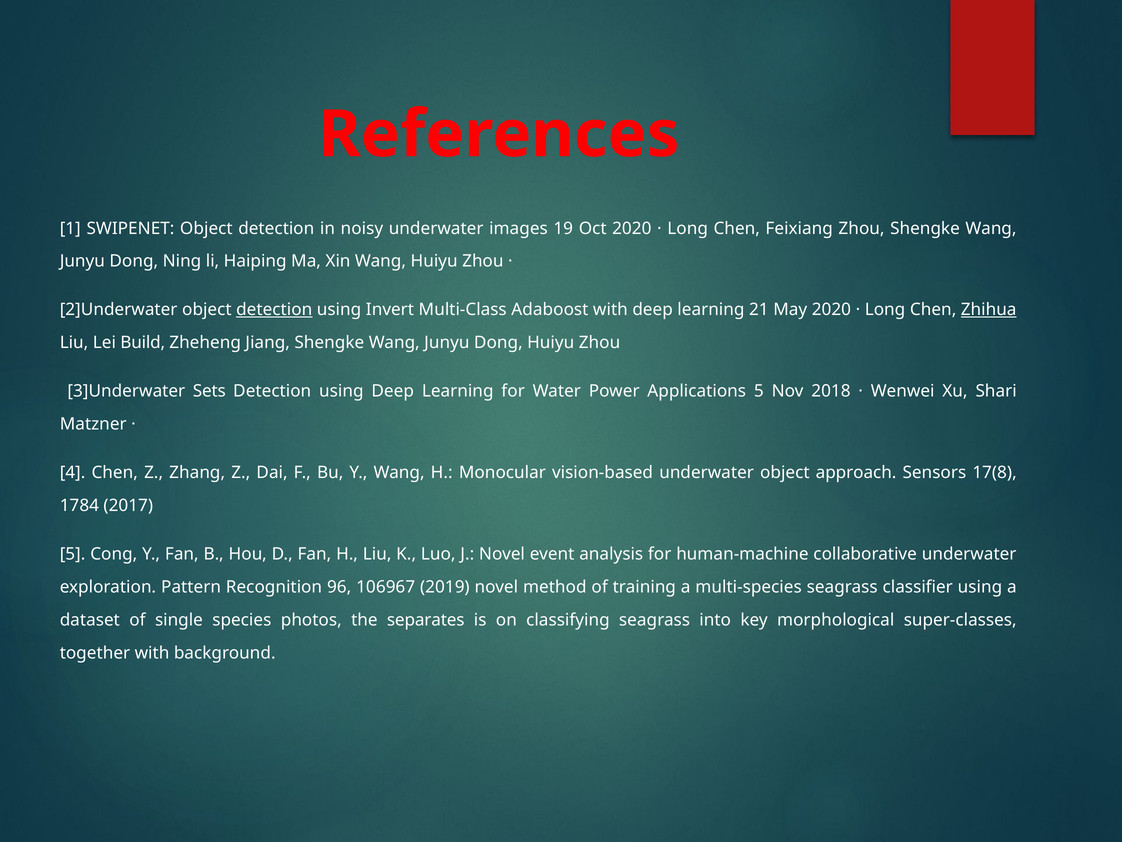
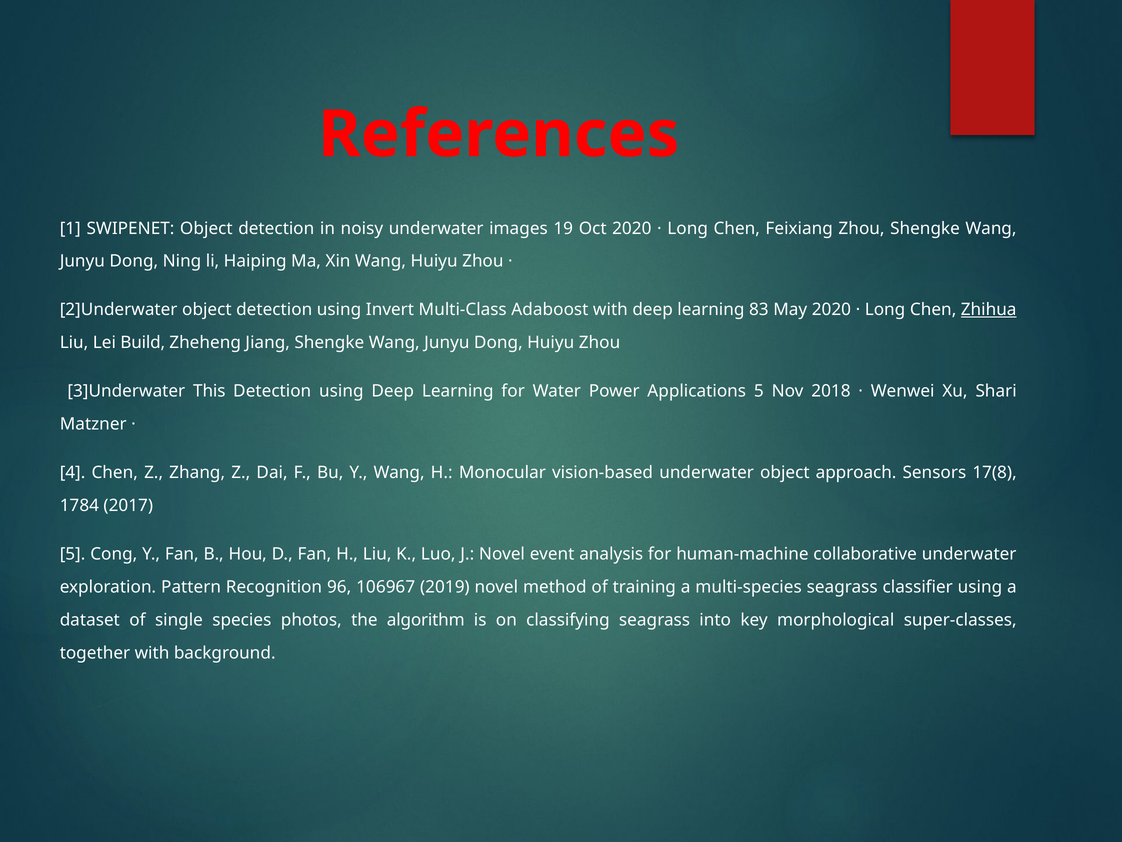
detection at (274, 310) underline: present -> none
21: 21 -> 83
Sets: Sets -> This
separates: separates -> algorithm
